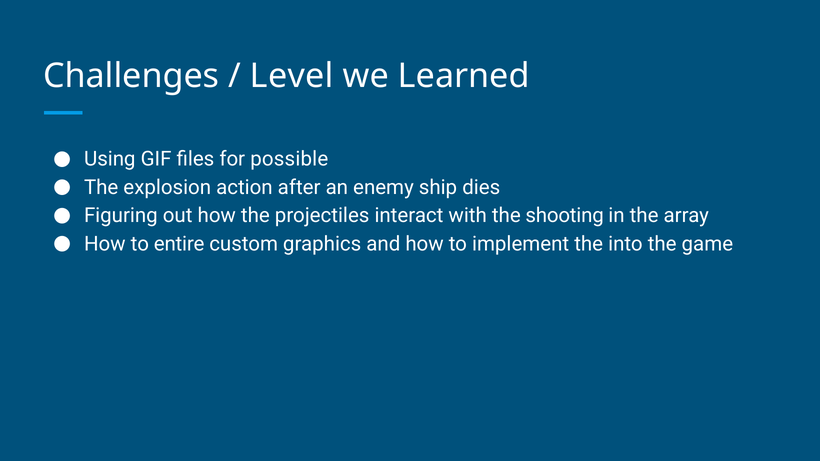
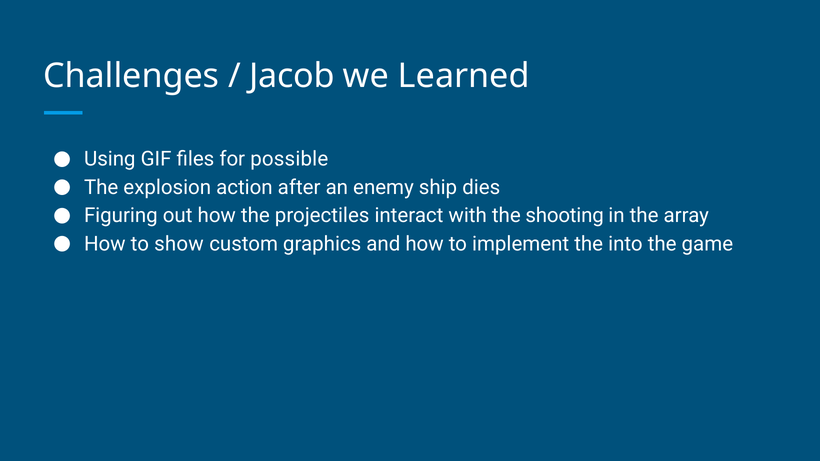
Level: Level -> Jacob
entire: entire -> show
